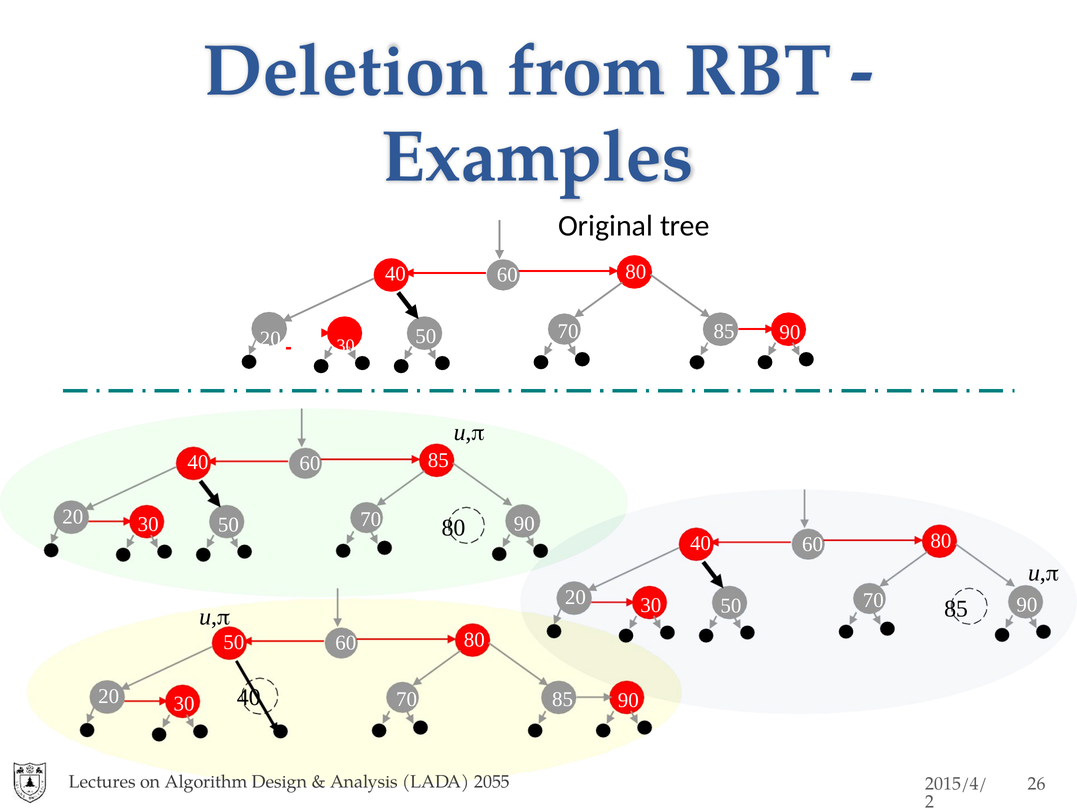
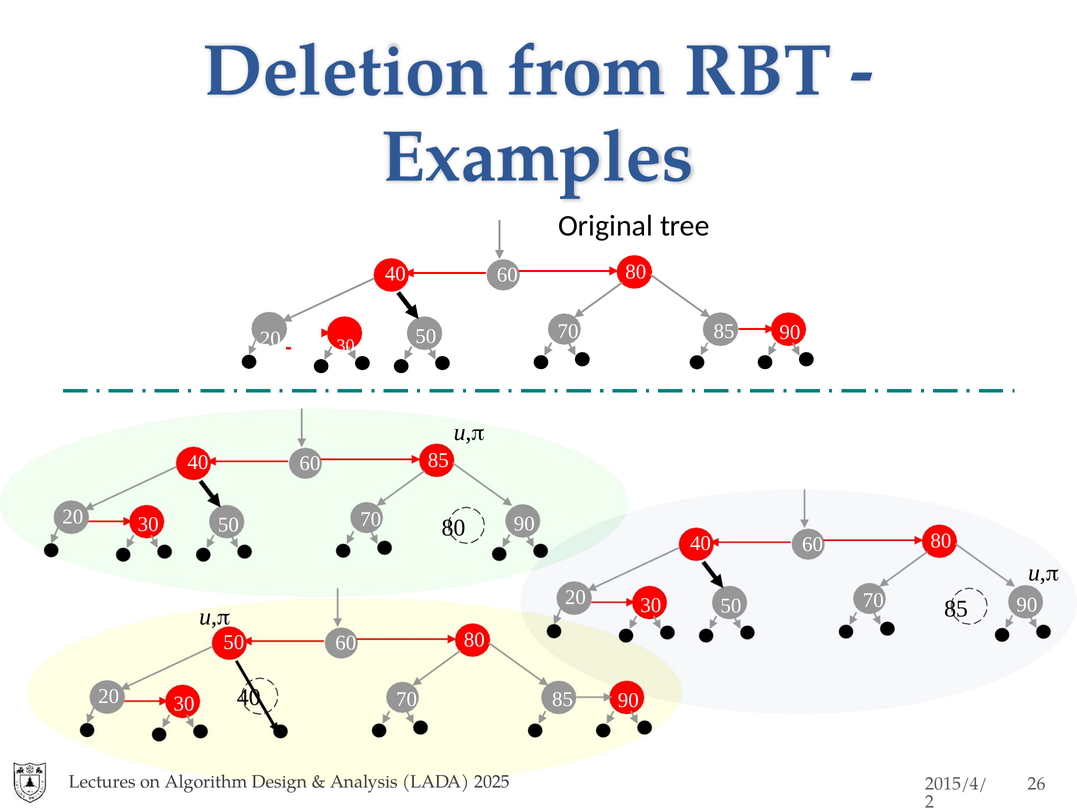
2055: 2055 -> 2025
